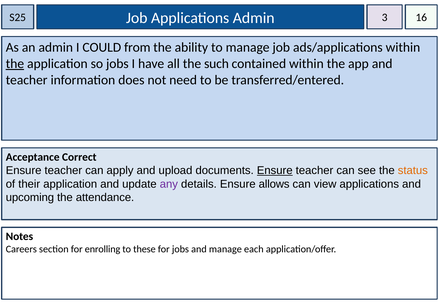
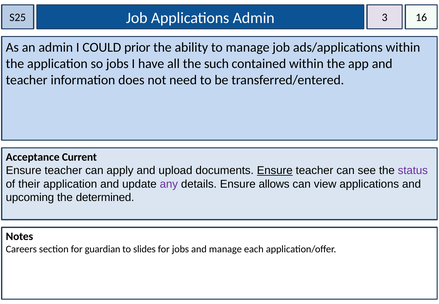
from: from -> prior
the at (15, 64) underline: present -> none
Correct: Correct -> Current
status colour: orange -> purple
attendance: attendance -> determined
enrolling: enrolling -> guardian
these: these -> slides
